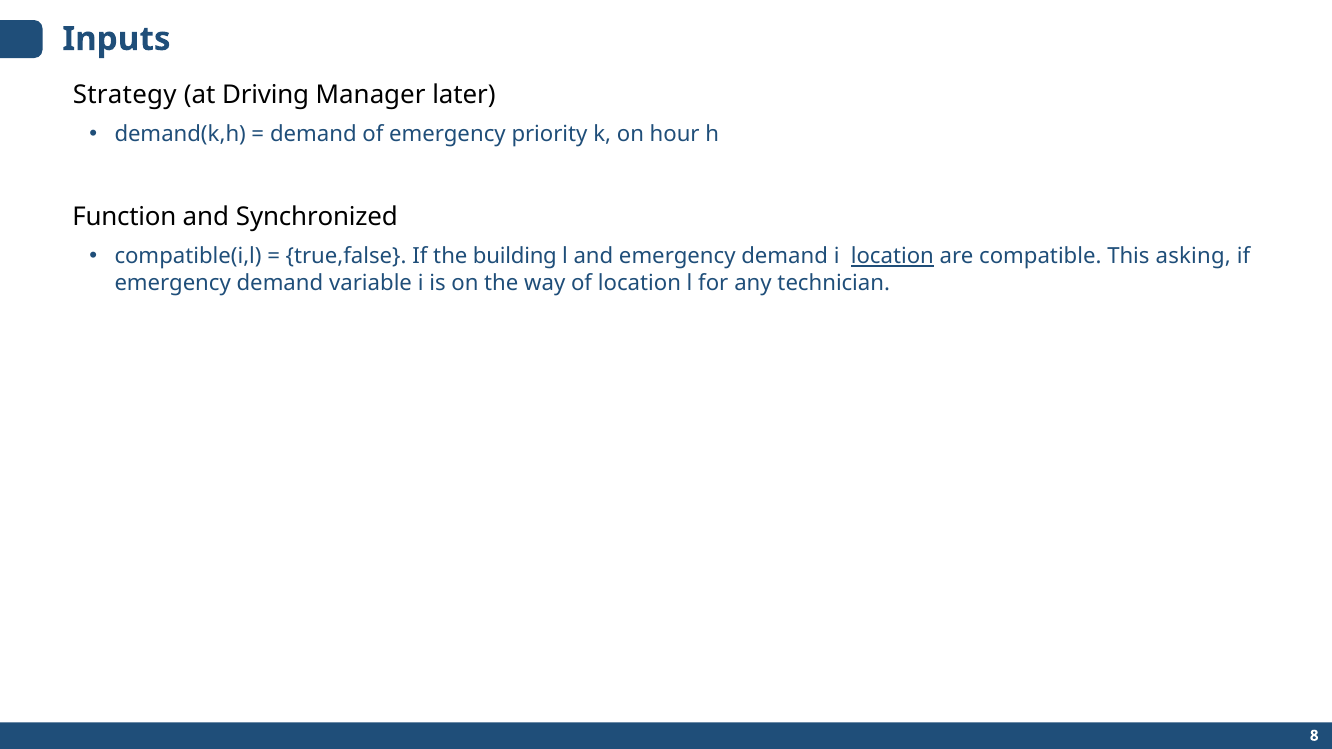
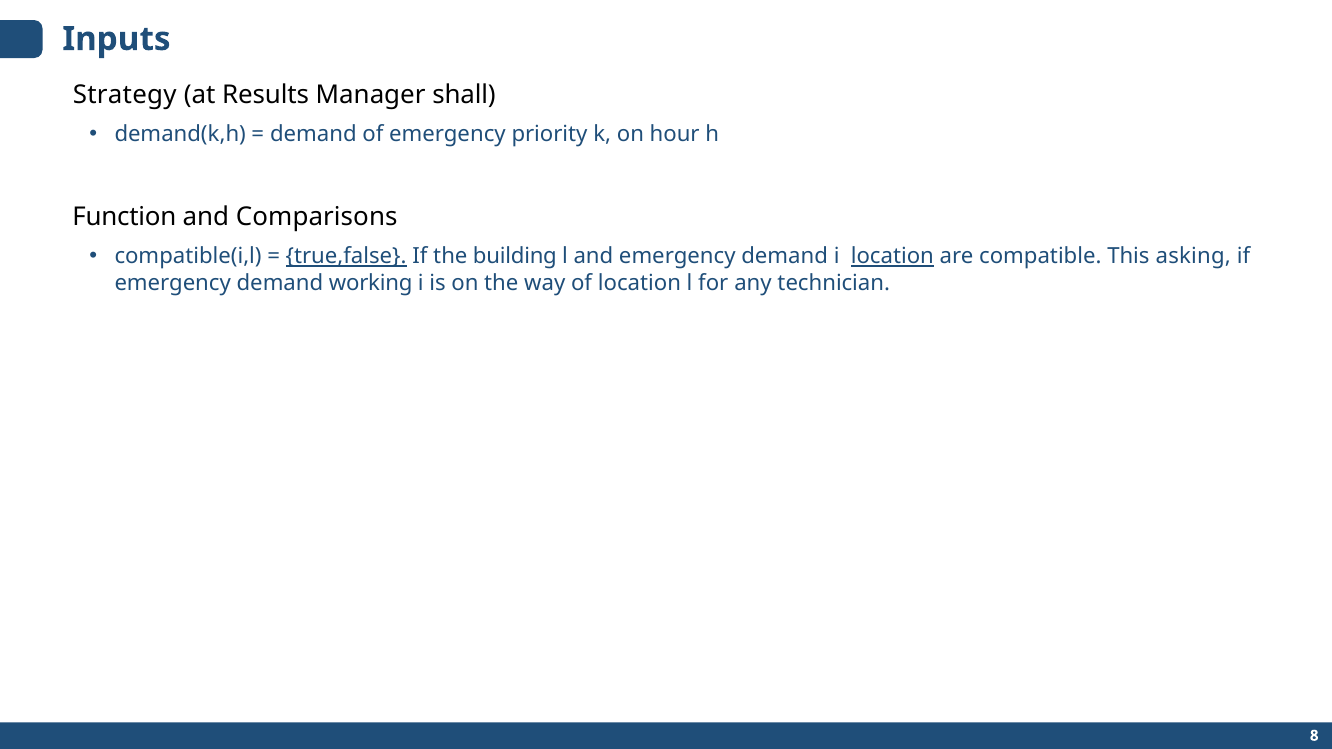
Driving: Driving -> Results
later: later -> shall
Synchronized: Synchronized -> Comparisons
true,false underline: none -> present
variable: variable -> working
